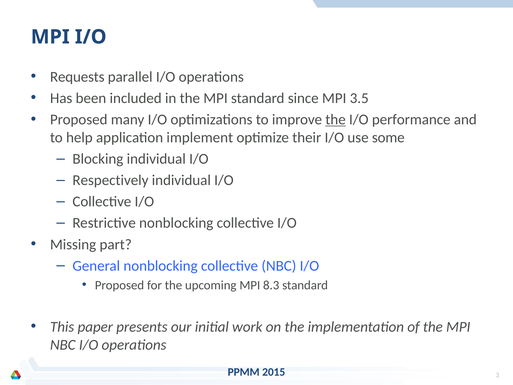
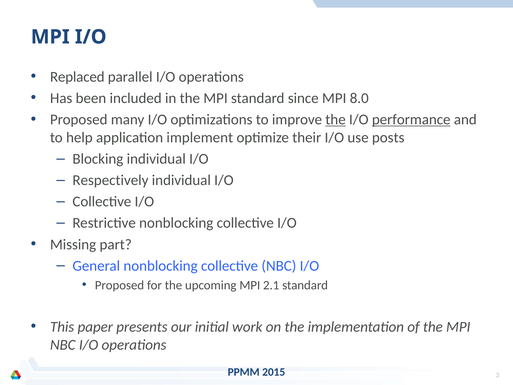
Requests: Requests -> Replaced
3.5: 3.5 -> 8.0
performance underline: none -> present
some: some -> posts
8.3: 8.3 -> 2.1
